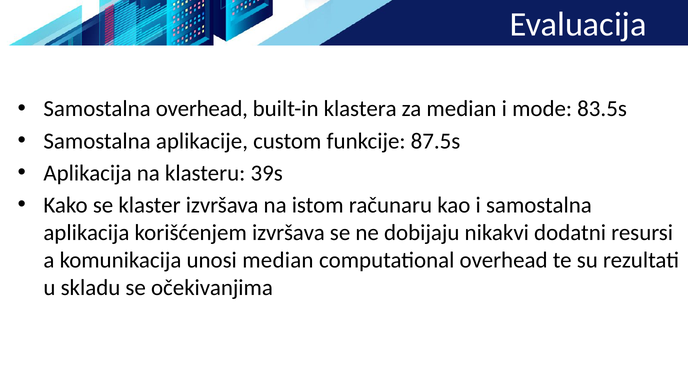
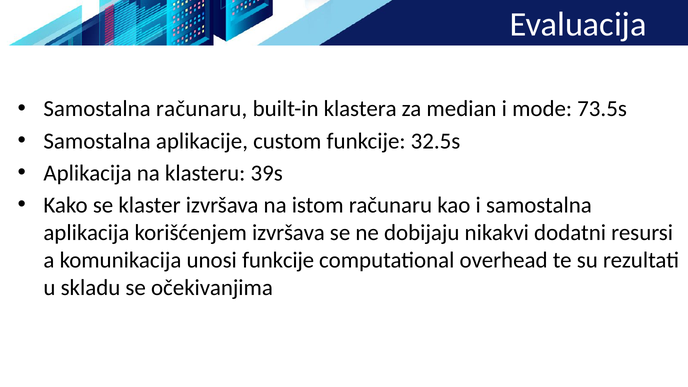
Samostalna overhead: overhead -> računaru
83.5s: 83.5s -> 73.5s
87.5s: 87.5s -> 32.5s
unosi median: median -> funkcije
